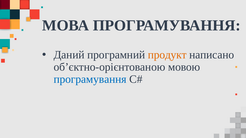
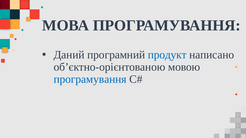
продукт colour: orange -> blue
